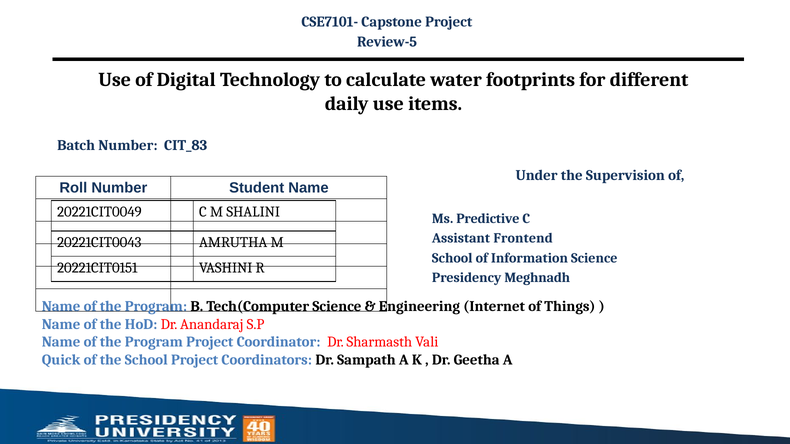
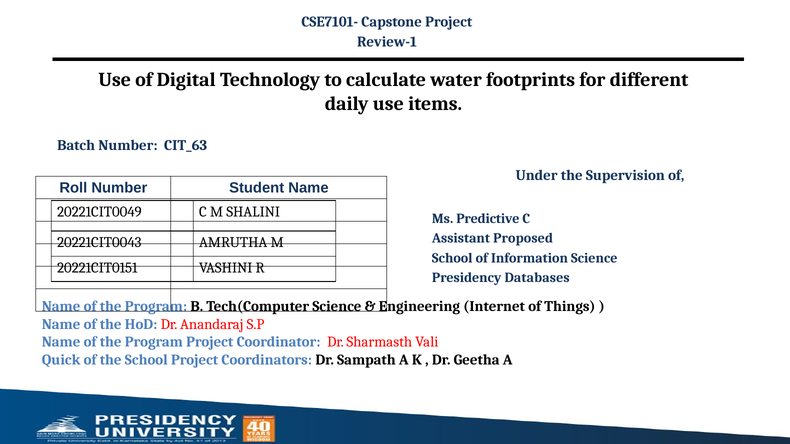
Review-5: Review-5 -> Review-1
CIT_83: CIT_83 -> CIT_63
Frontend: Frontend -> Proposed
Meghnadh: Meghnadh -> Databases
